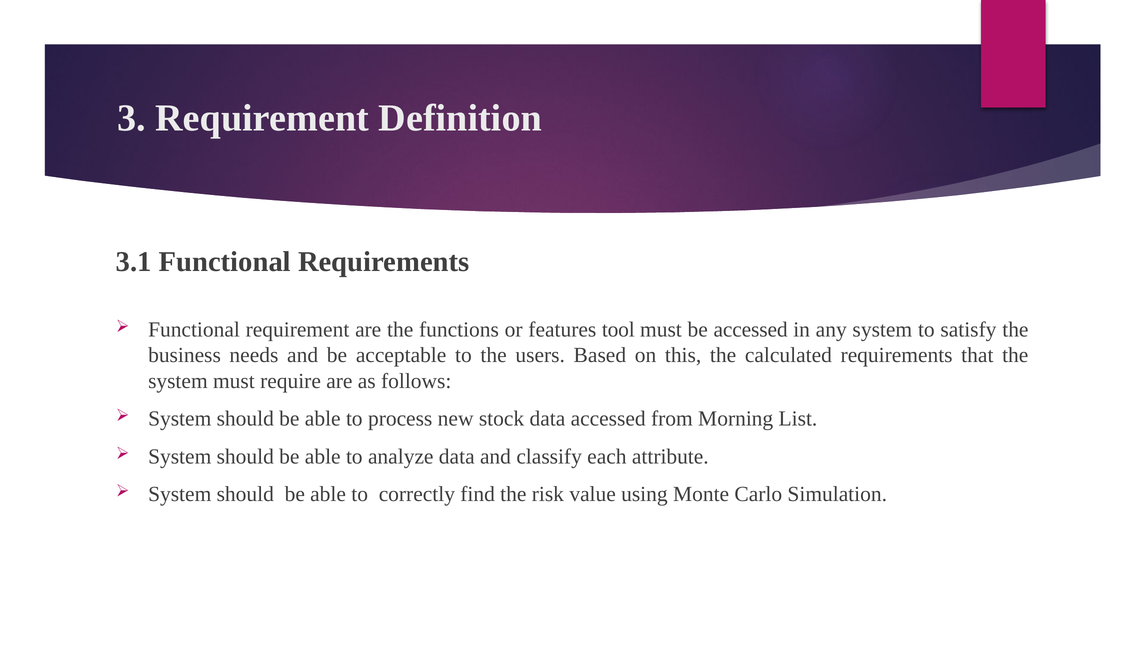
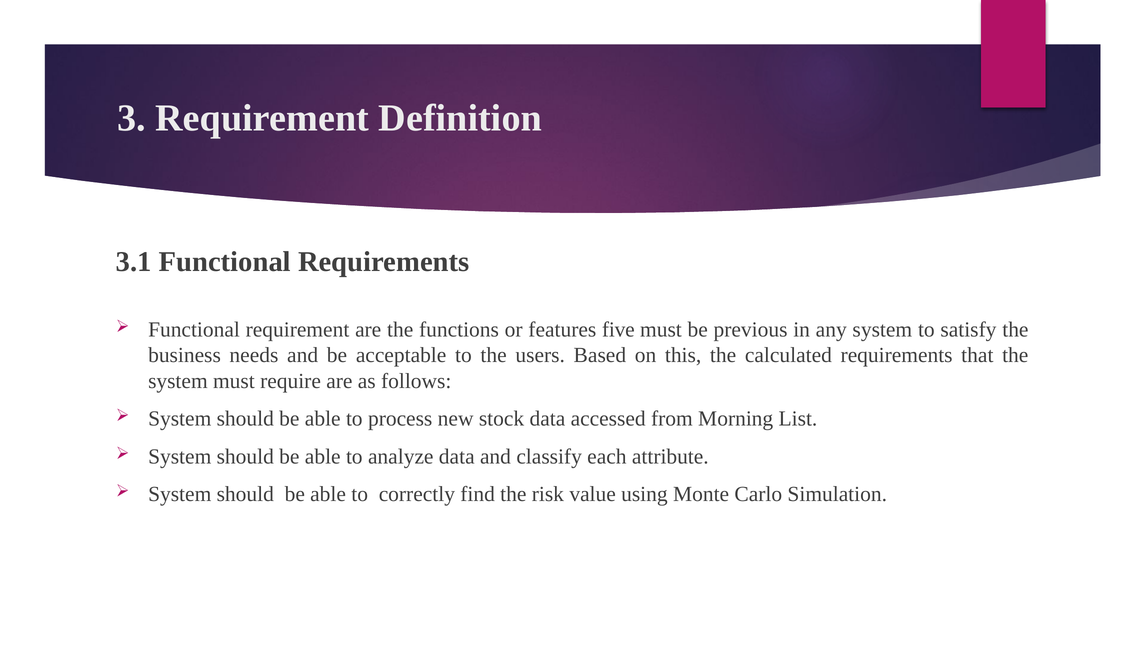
tool: tool -> five
be accessed: accessed -> previous
